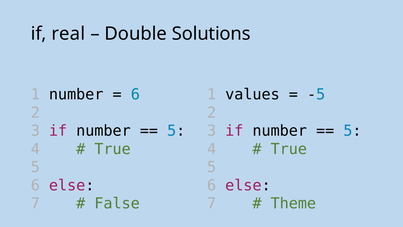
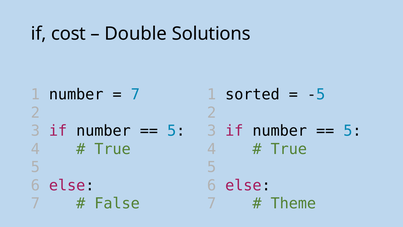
real: real -> cost
6 at (135, 94): 6 -> 7
values: values -> sorted
